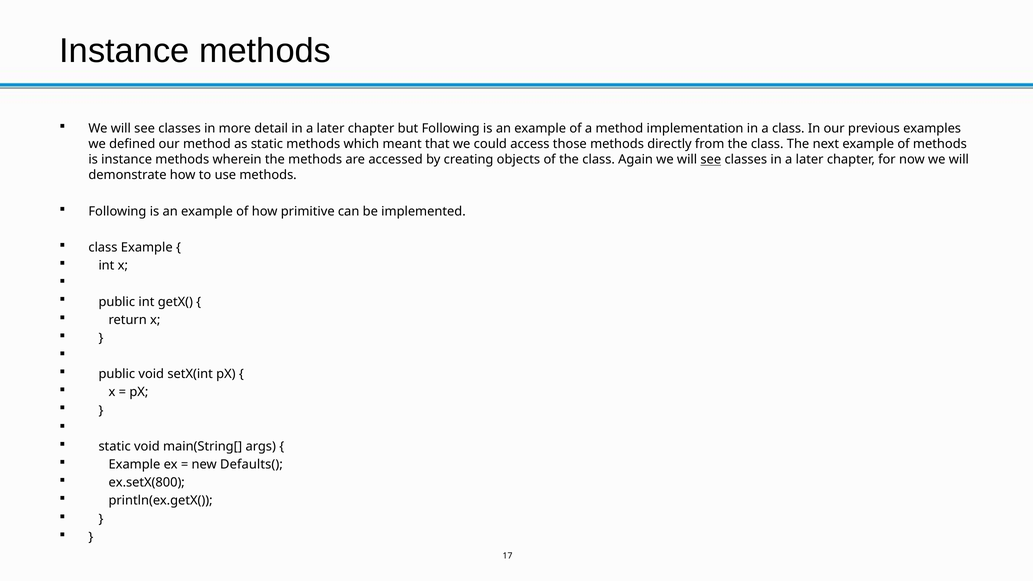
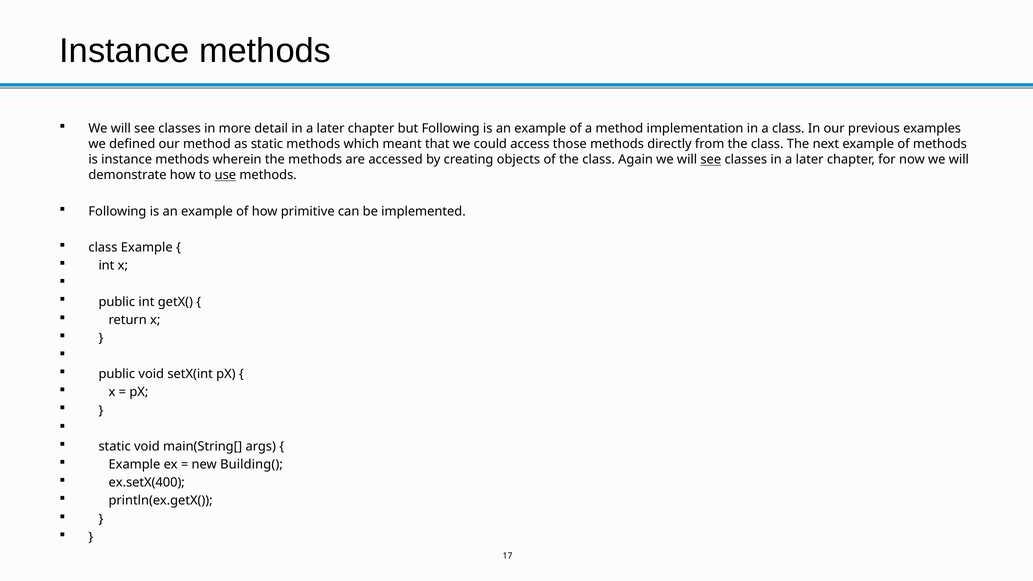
use underline: none -> present
Defaults(: Defaults( -> Building(
ex.setX(800: ex.setX(800 -> ex.setX(400
